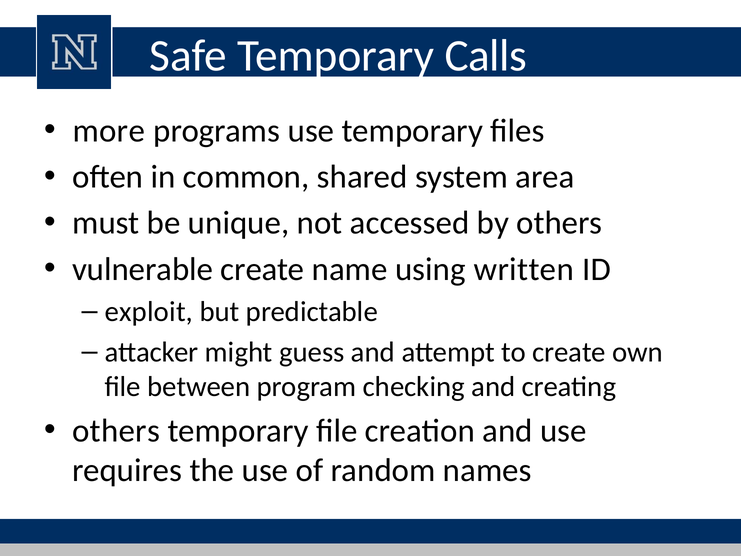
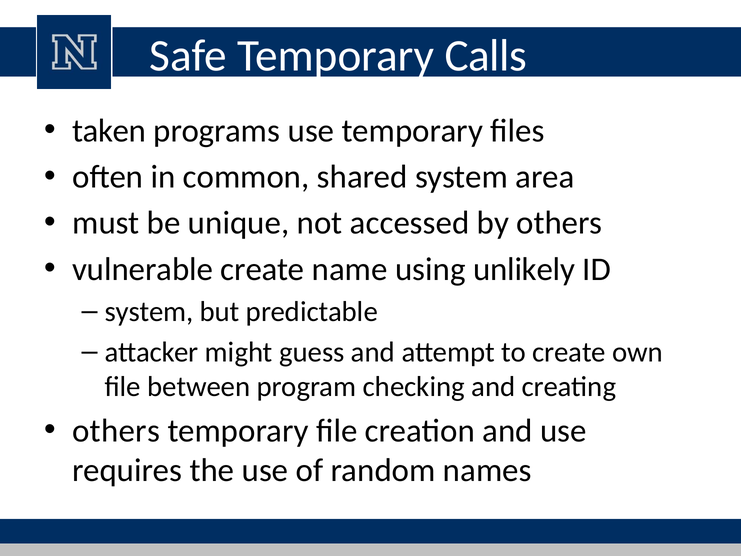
more: more -> taken
written: written -> unlikely
exploit at (149, 312): exploit -> system
